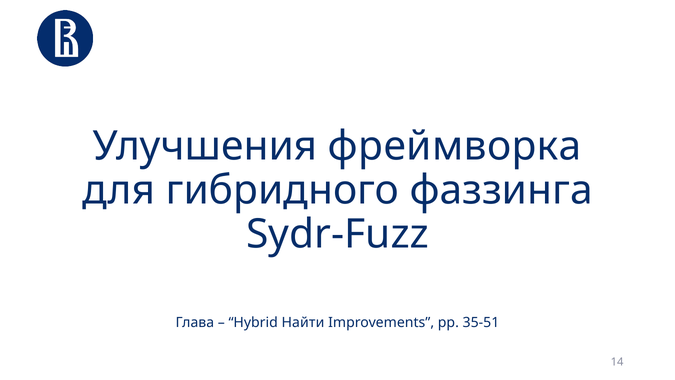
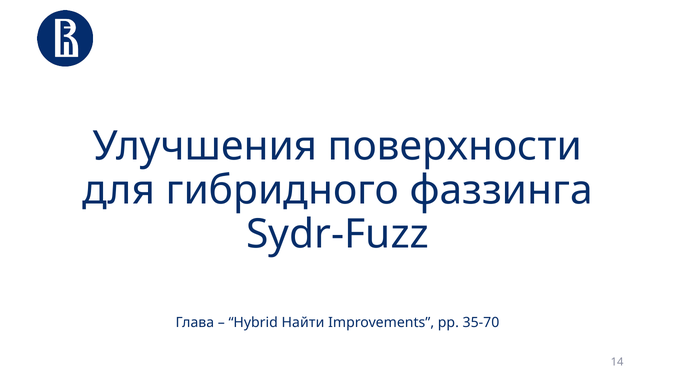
фреймворка: фреймворка -> поверхности
35-51: 35-51 -> 35-70
